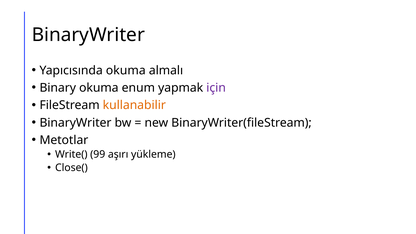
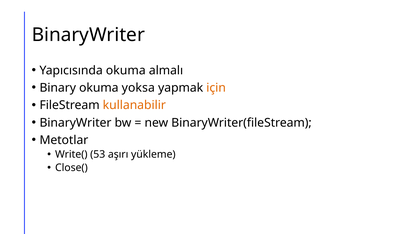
enum: enum -> yoksa
için colour: purple -> orange
99: 99 -> 53
